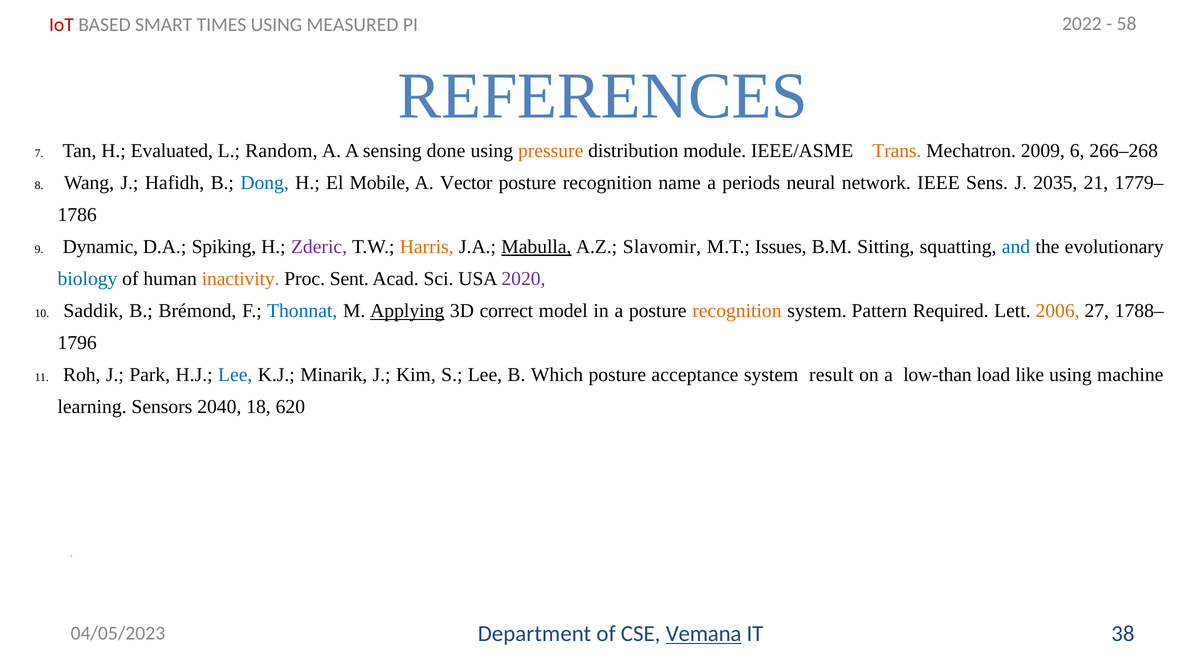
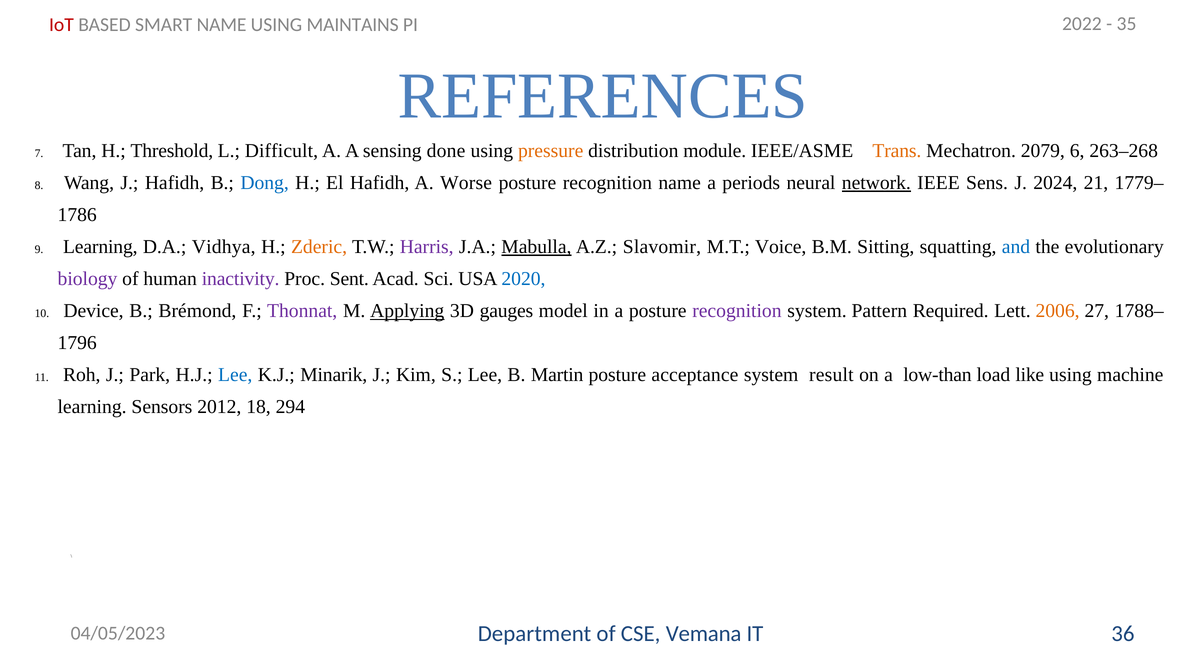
58: 58 -> 35
SMART TIMES: TIMES -> NAME
MEASURED: MEASURED -> MAINTAINS
Evaluated: Evaluated -> Threshold
Random: Random -> Difficult
2009: 2009 -> 2079
266–268: 266–268 -> 263–268
El Mobile: Mobile -> Hafidh
Vector: Vector -> Worse
network underline: none -> present
2035: 2035 -> 2024
Dynamic at (100, 247): Dynamic -> Learning
Spiking: Spiking -> Vidhya
Zderic colour: purple -> orange
Harris colour: orange -> purple
Issues: Issues -> Voice
biology colour: blue -> purple
inactivity colour: orange -> purple
2020 colour: purple -> blue
Saddik: Saddik -> Device
Thonnat colour: blue -> purple
correct: correct -> gauges
recognition at (737, 311) colour: orange -> purple
Which: Which -> Martin
2040: 2040 -> 2012
620: 620 -> 294
Vemana underline: present -> none
04/05/2023 38: 38 -> 36
